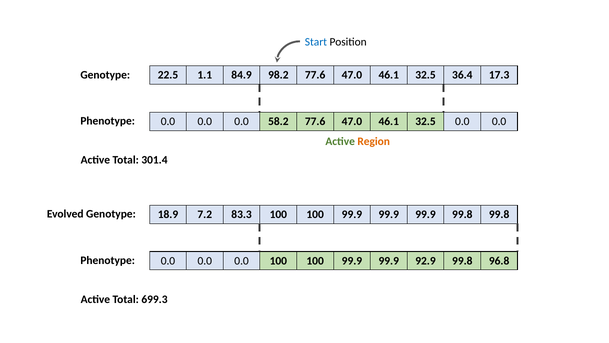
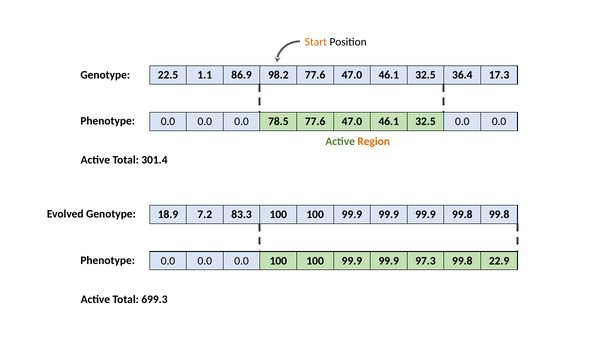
Start colour: blue -> orange
84.9: 84.9 -> 86.9
58.2: 58.2 -> 78.5
92.9: 92.9 -> 97.3
96.8: 96.8 -> 22.9
